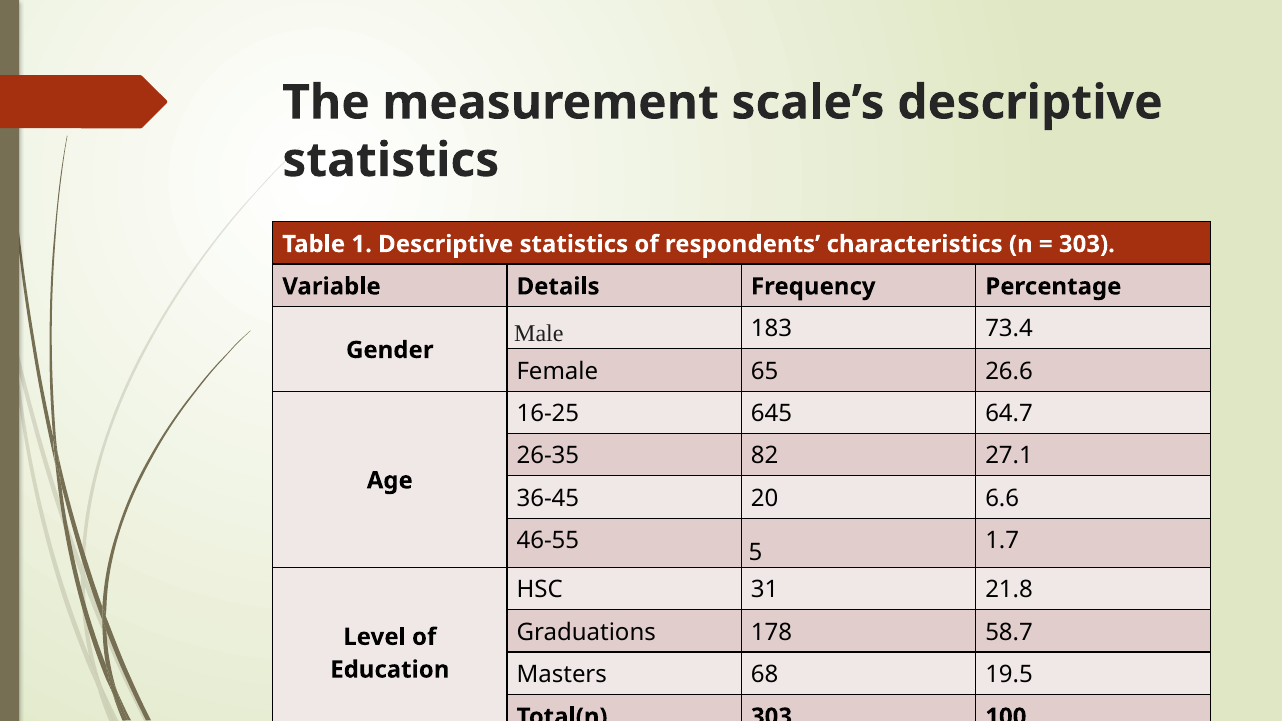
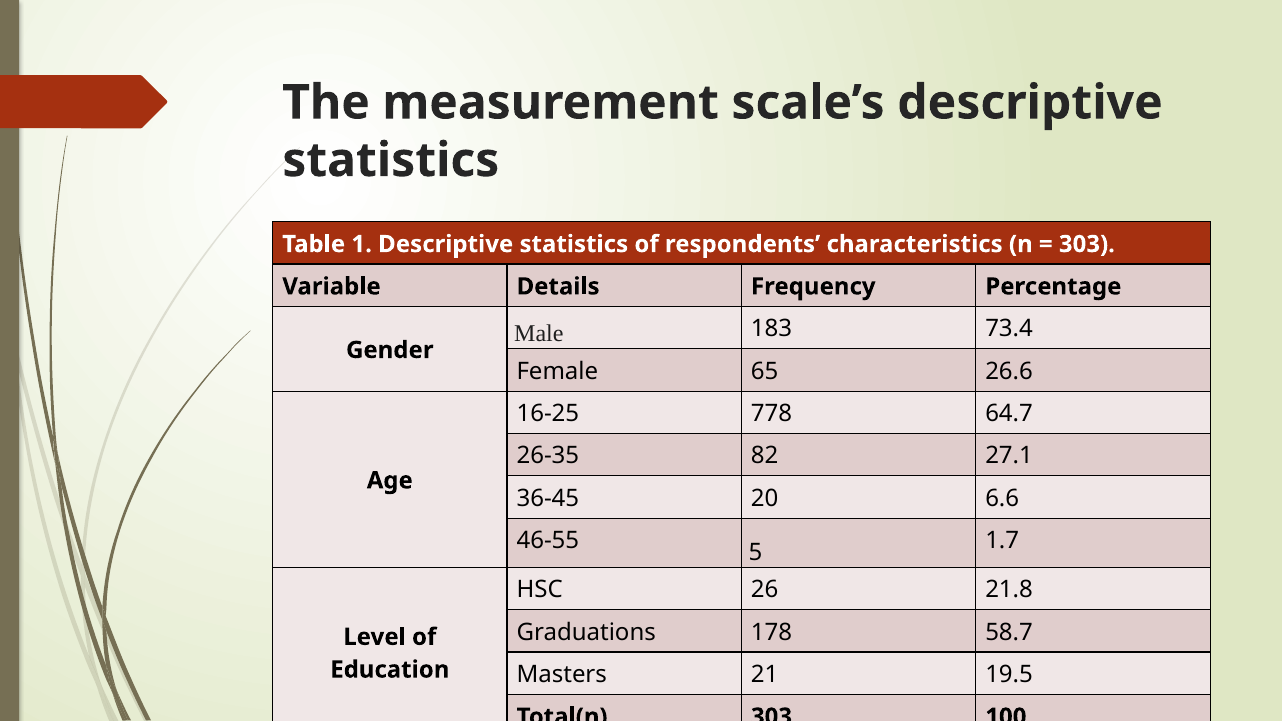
645: 645 -> 778
31: 31 -> 26
68: 68 -> 21
